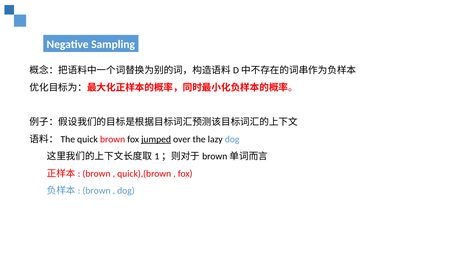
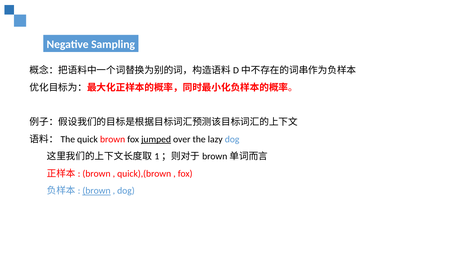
brown at (97, 191) underline: none -> present
